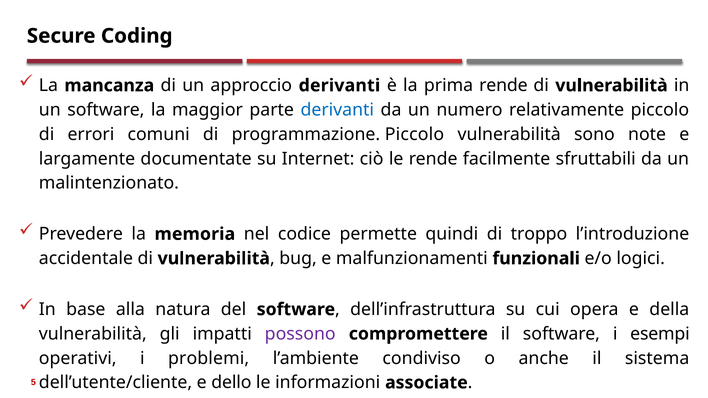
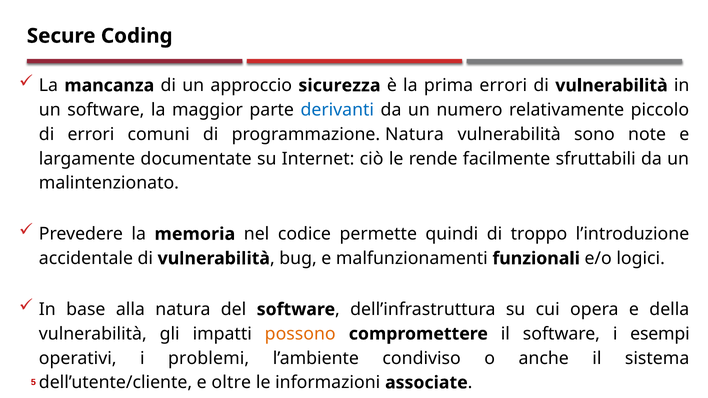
approccio derivanti: derivanti -> sicurezza
prima rende: rende -> errori
programmazione Piccolo: Piccolo -> Natura
possono colour: purple -> orange
dello: dello -> oltre
